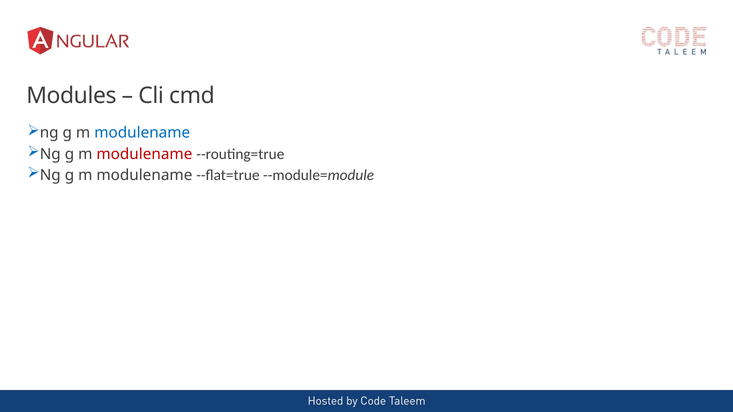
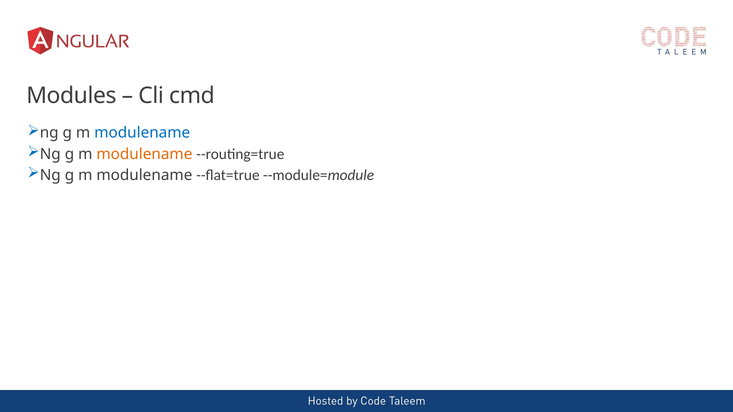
modulename at (144, 154) colour: red -> orange
